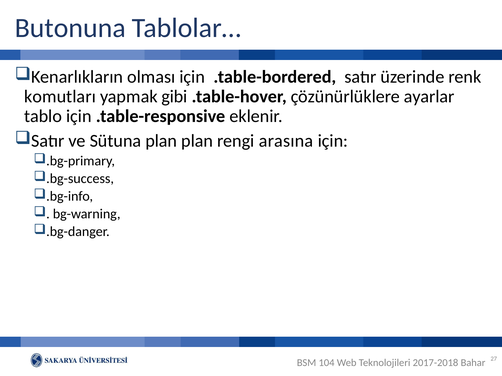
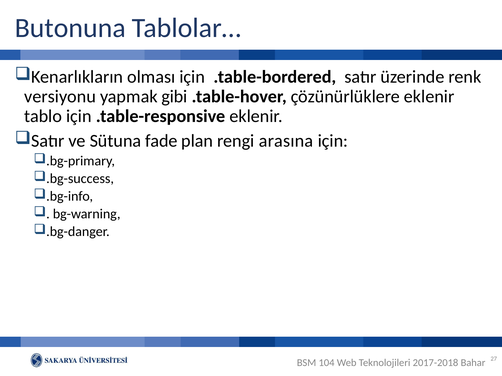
komutları: komutları -> versiyonu
çözünürlüklere ayarlar: ayarlar -> eklenir
Sütuna plan: plan -> fade
